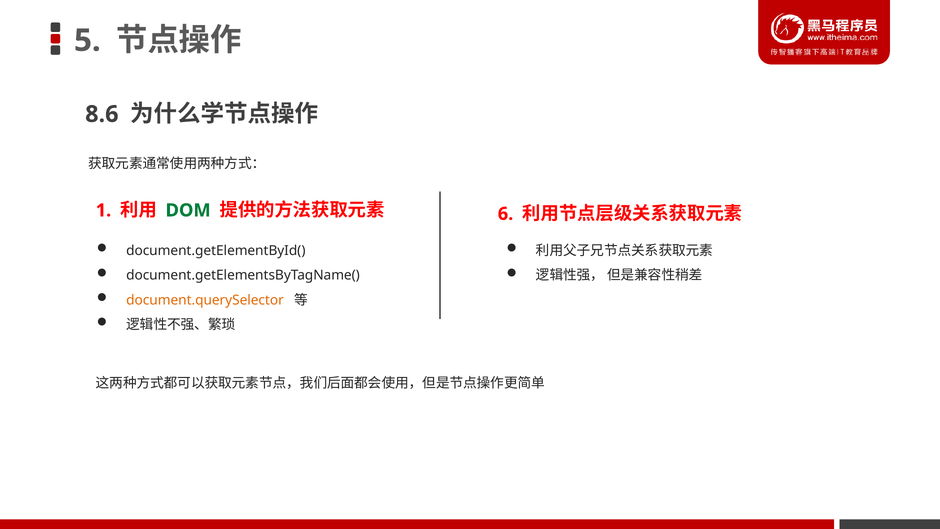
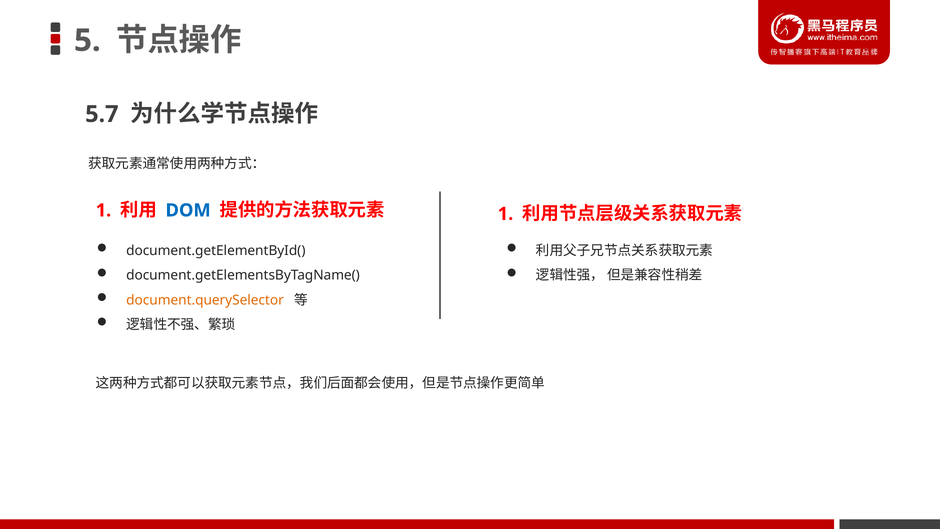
8.6: 8.6 -> 5.7
DOM colour: green -> blue
6 at (506, 214): 6 -> 1
